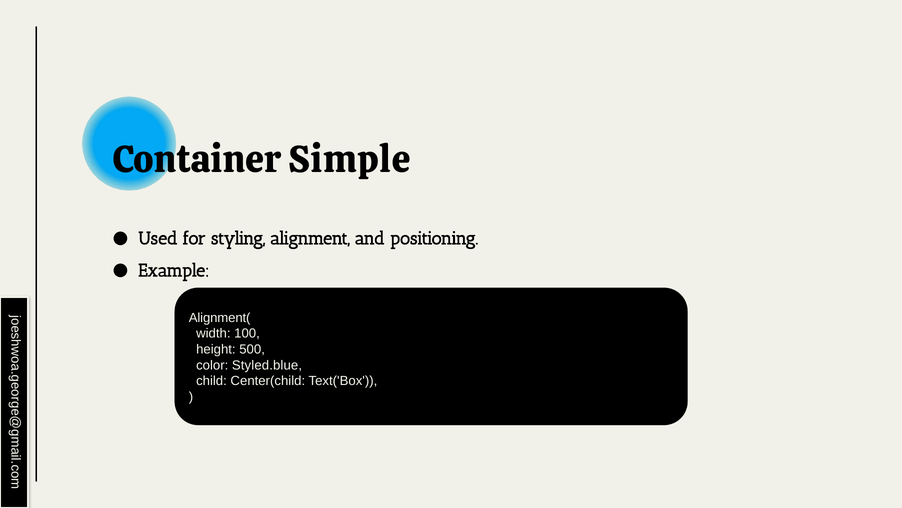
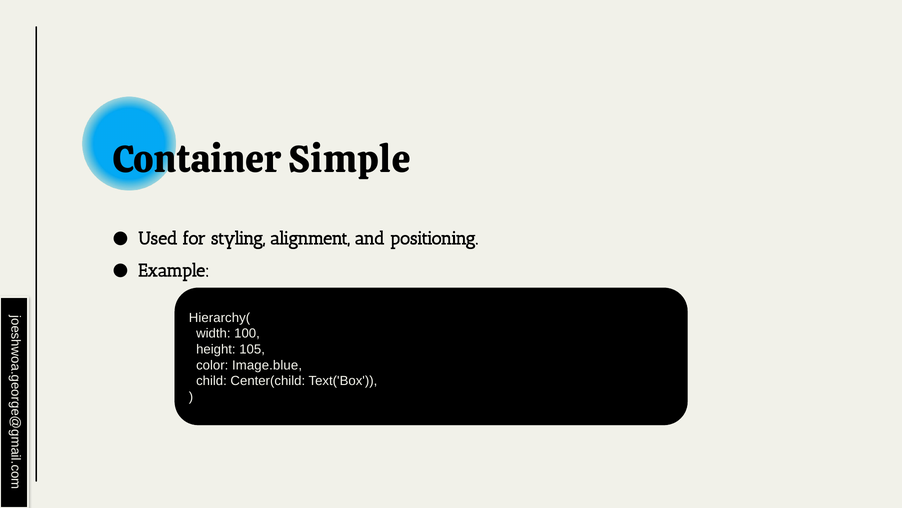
Alignment(: Alignment( -> Hierarchy(
500: 500 -> 105
Styled.blue: Styled.blue -> Image.blue
